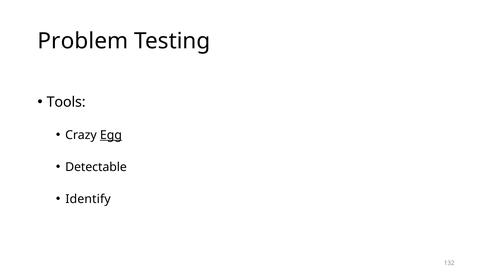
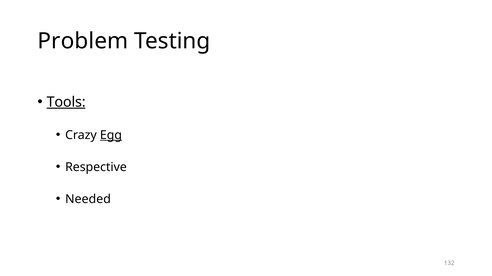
Tools underline: none -> present
Detectable: Detectable -> Respective
Identify: Identify -> Needed
